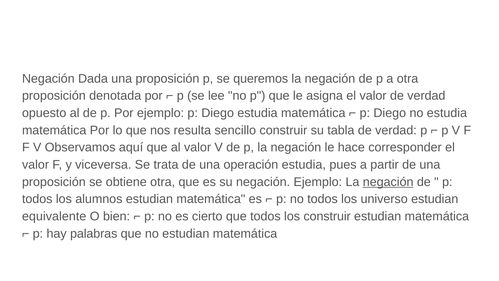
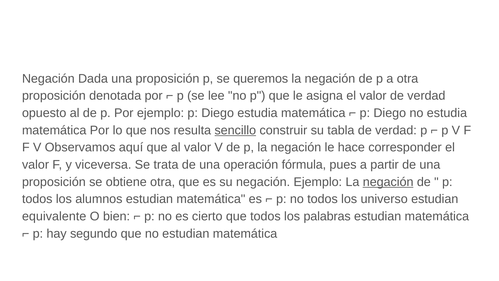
sencillo underline: none -> present
operación estudia: estudia -> fórmula
los construir: construir -> palabras
palabras: palabras -> segundo
